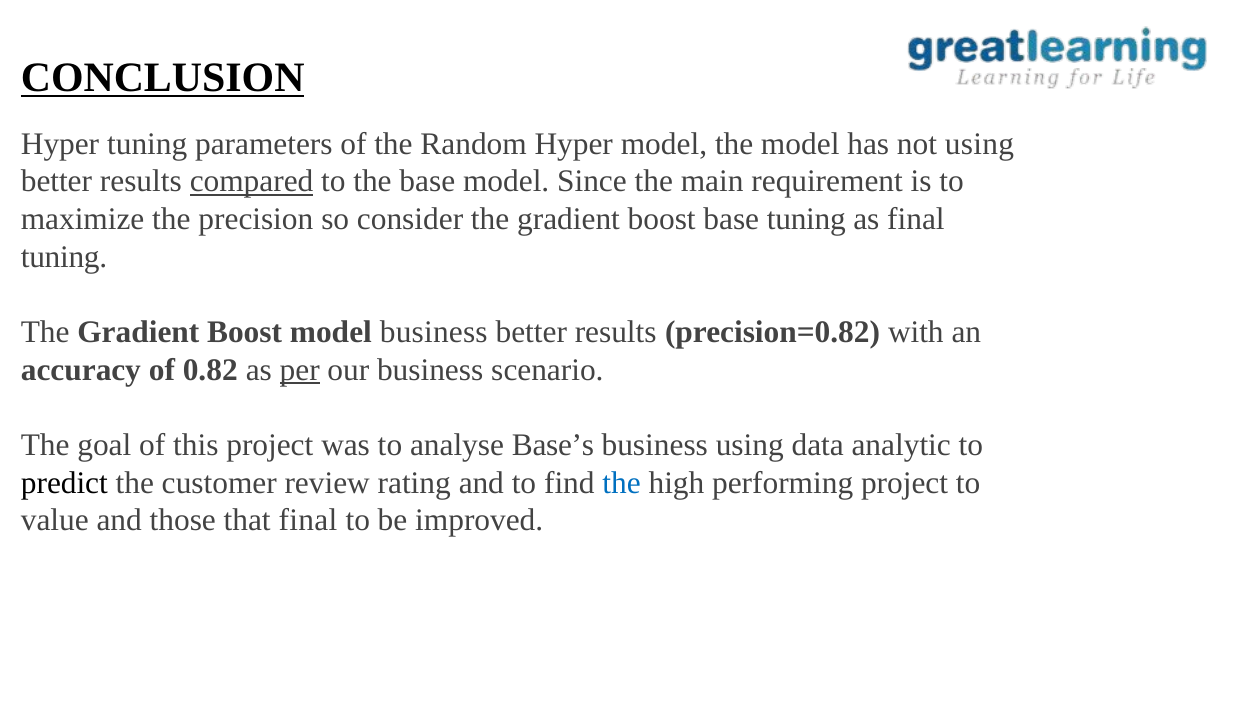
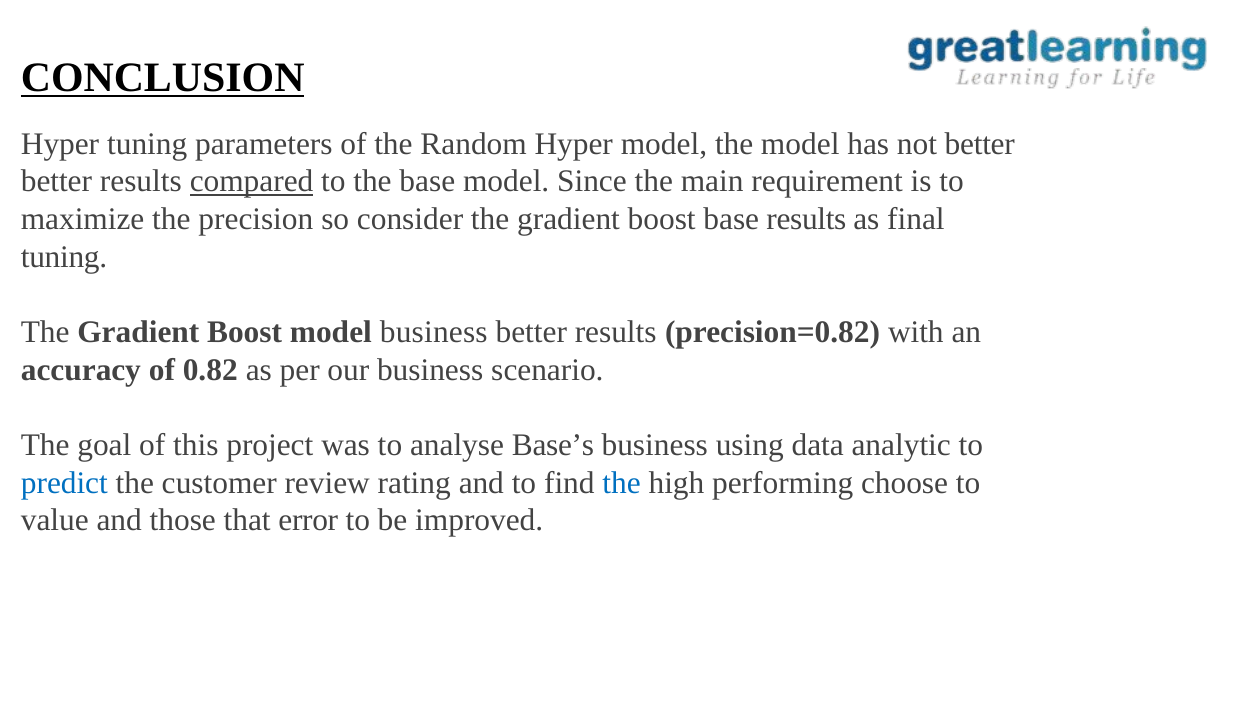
not using: using -> better
base tuning: tuning -> results
per underline: present -> none
predict colour: black -> blue
performing project: project -> choose
that final: final -> error
